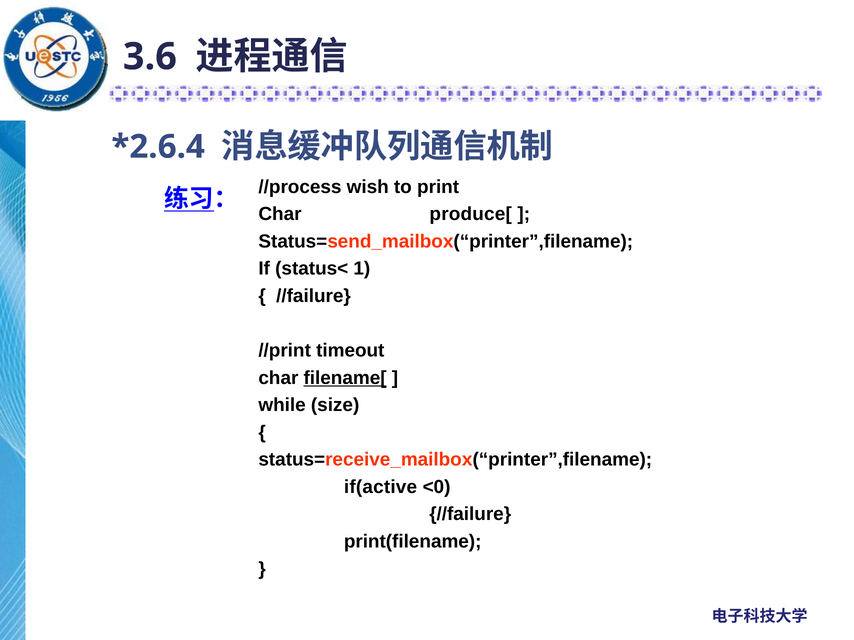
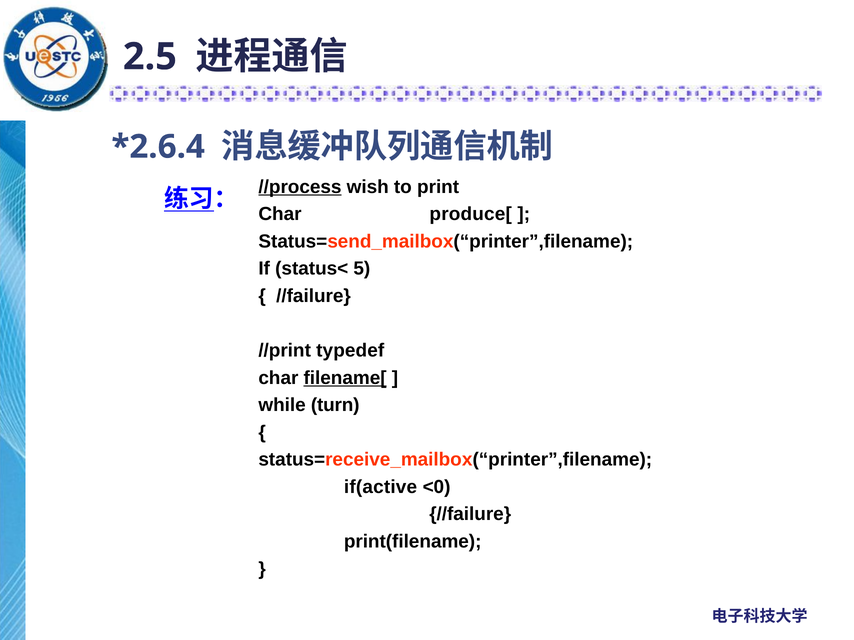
3.6: 3.6 -> 2.5
//process underline: none -> present
1: 1 -> 5
timeout: timeout -> typedef
size: size -> turn
